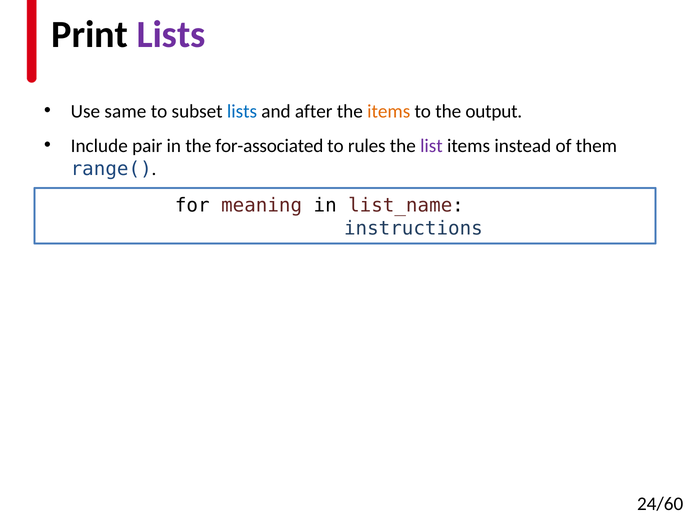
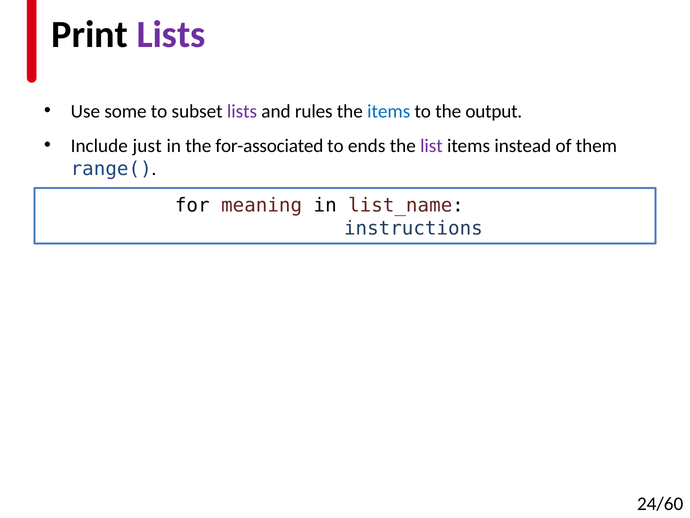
same: same -> some
lists at (242, 111) colour: blue -> purple
after: after -> rules
items at (389, 111) colour: orange -> blue
pair: pair -> just
rules: rules -> ends
